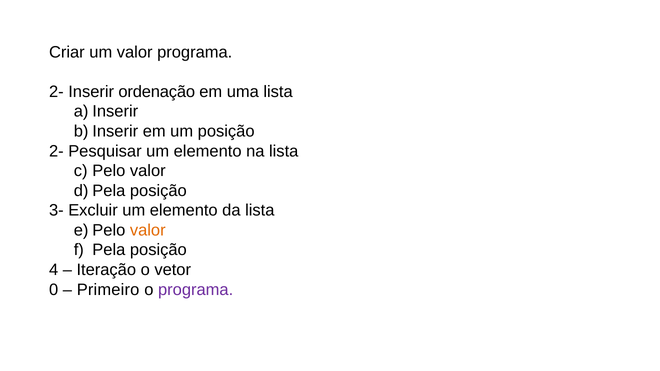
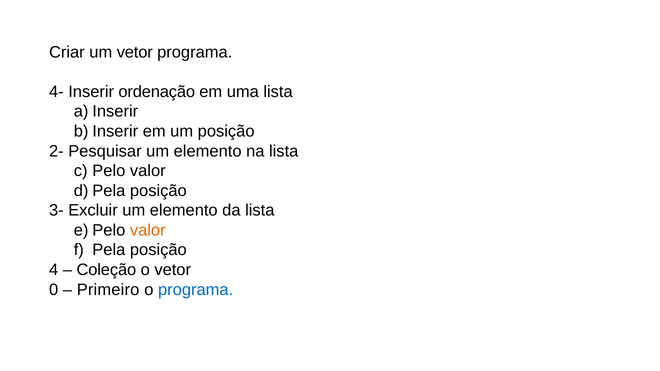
um valor: valor -> vetor
2- at (56, 92): 2- -> 4-
Iteração: Iteração -> Coleção
programa at (196, 290) colour: purple -> blue
